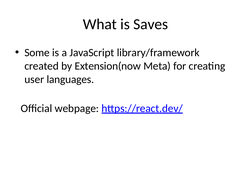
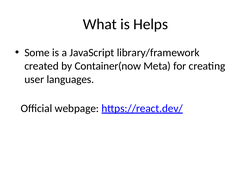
Saves: Saves -> Helps
Extension(now: Extension(now -> Container(now
